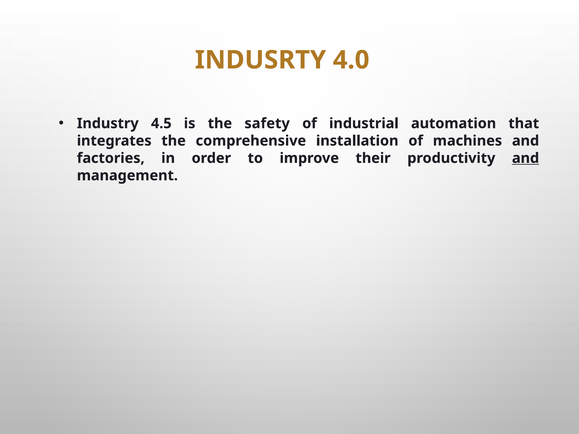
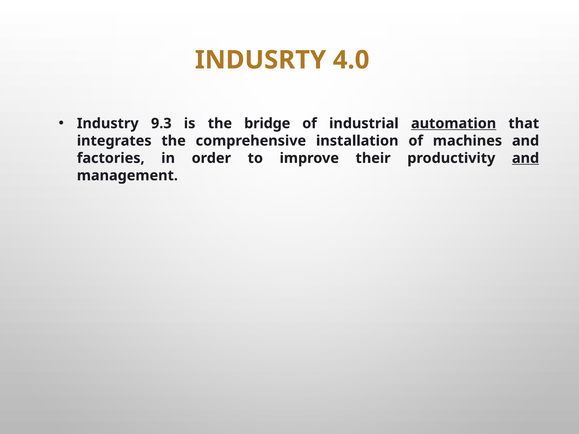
4.5: 4.5 -> 9.3
safety: safety -> bridge
automation underline: none -> present
